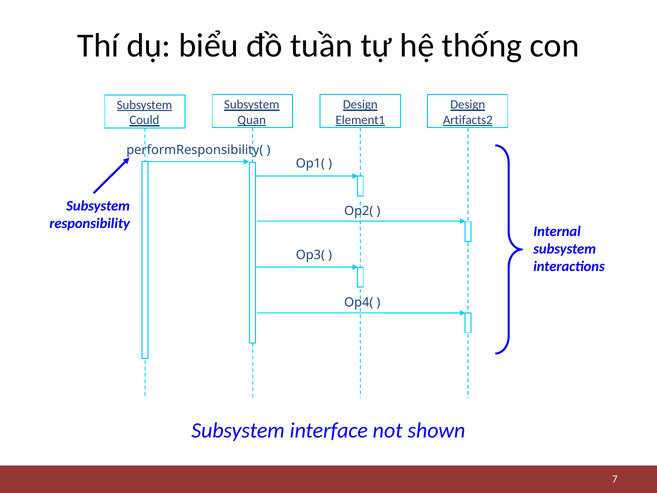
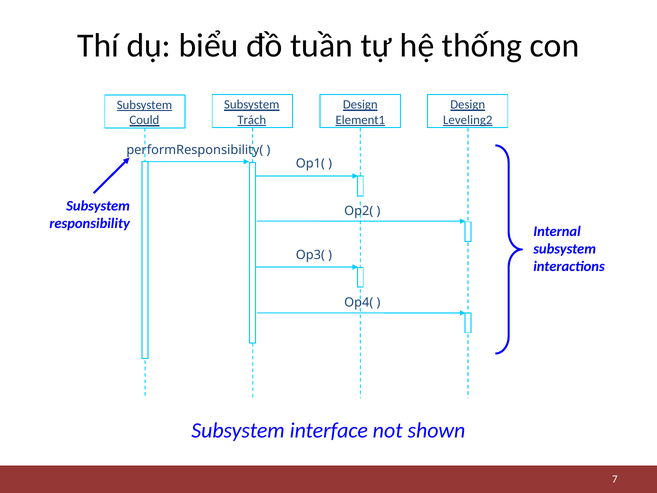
Quan: Quan -> Trách
Artifacts2: Artifacts2 -> Leveling2
